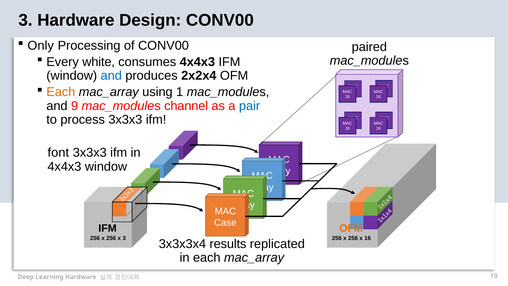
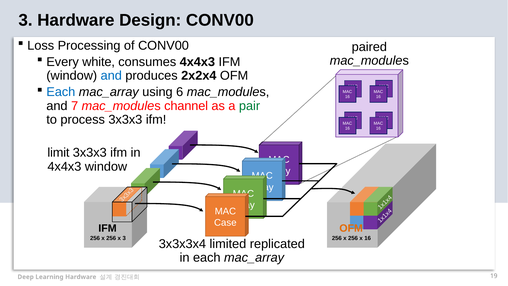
Only: Only -> Loss
Each at (61, 92) colour: orange -> blue
using 1: 1 -> 6
9: 9 -> 7
pair colour: blue -> green
font: font -> limit
results: results -> limited
